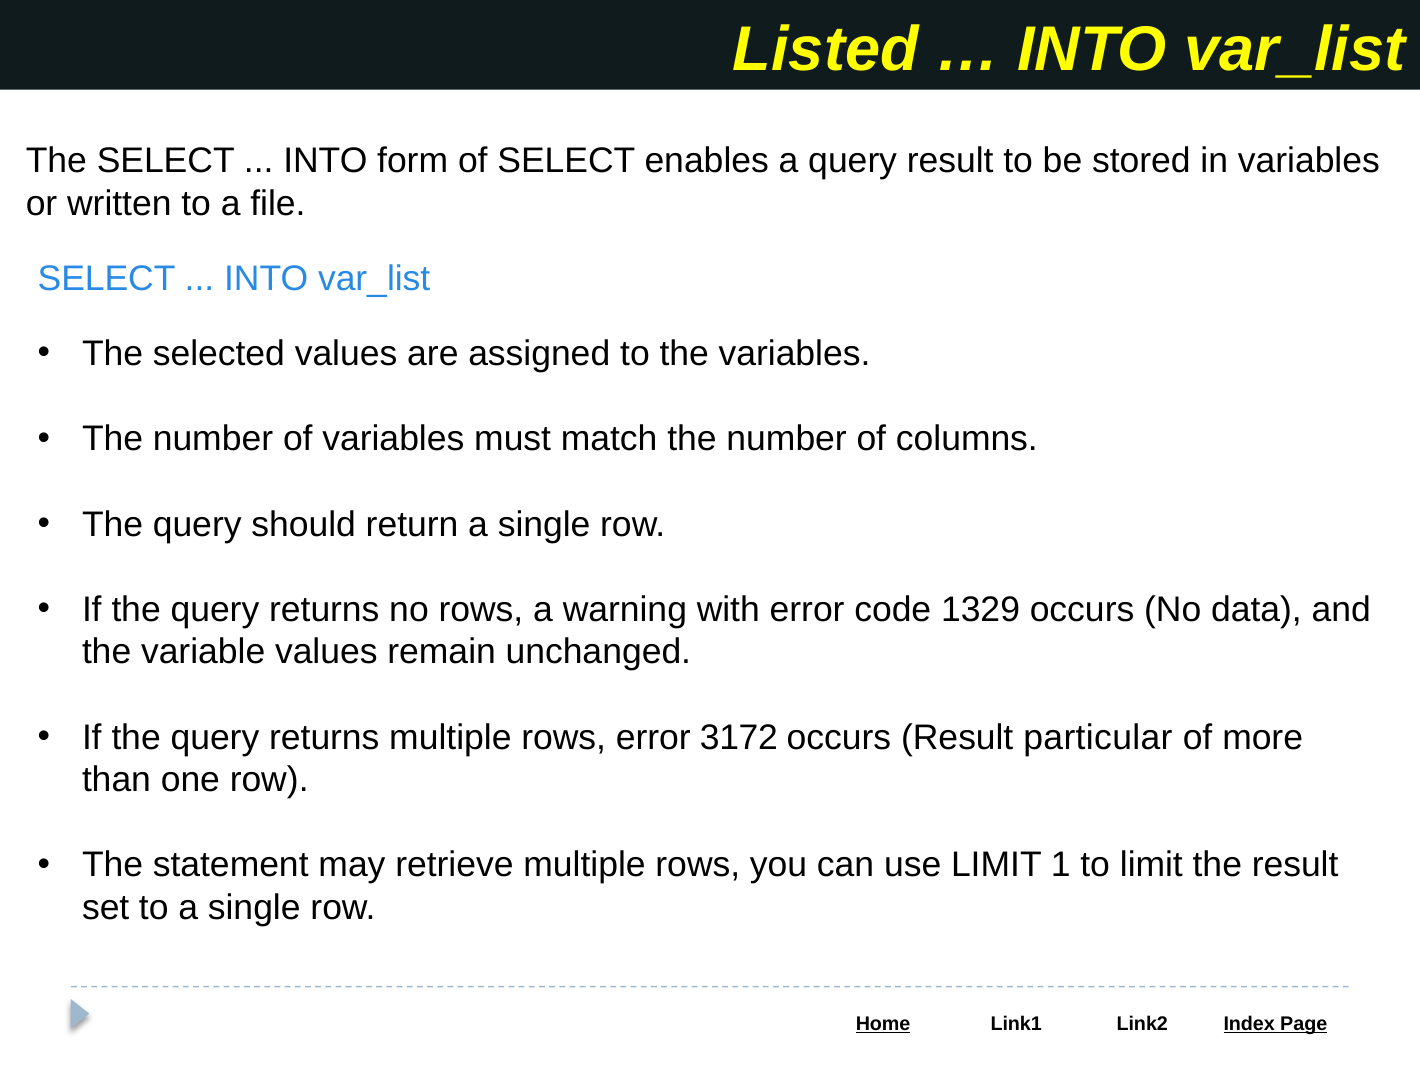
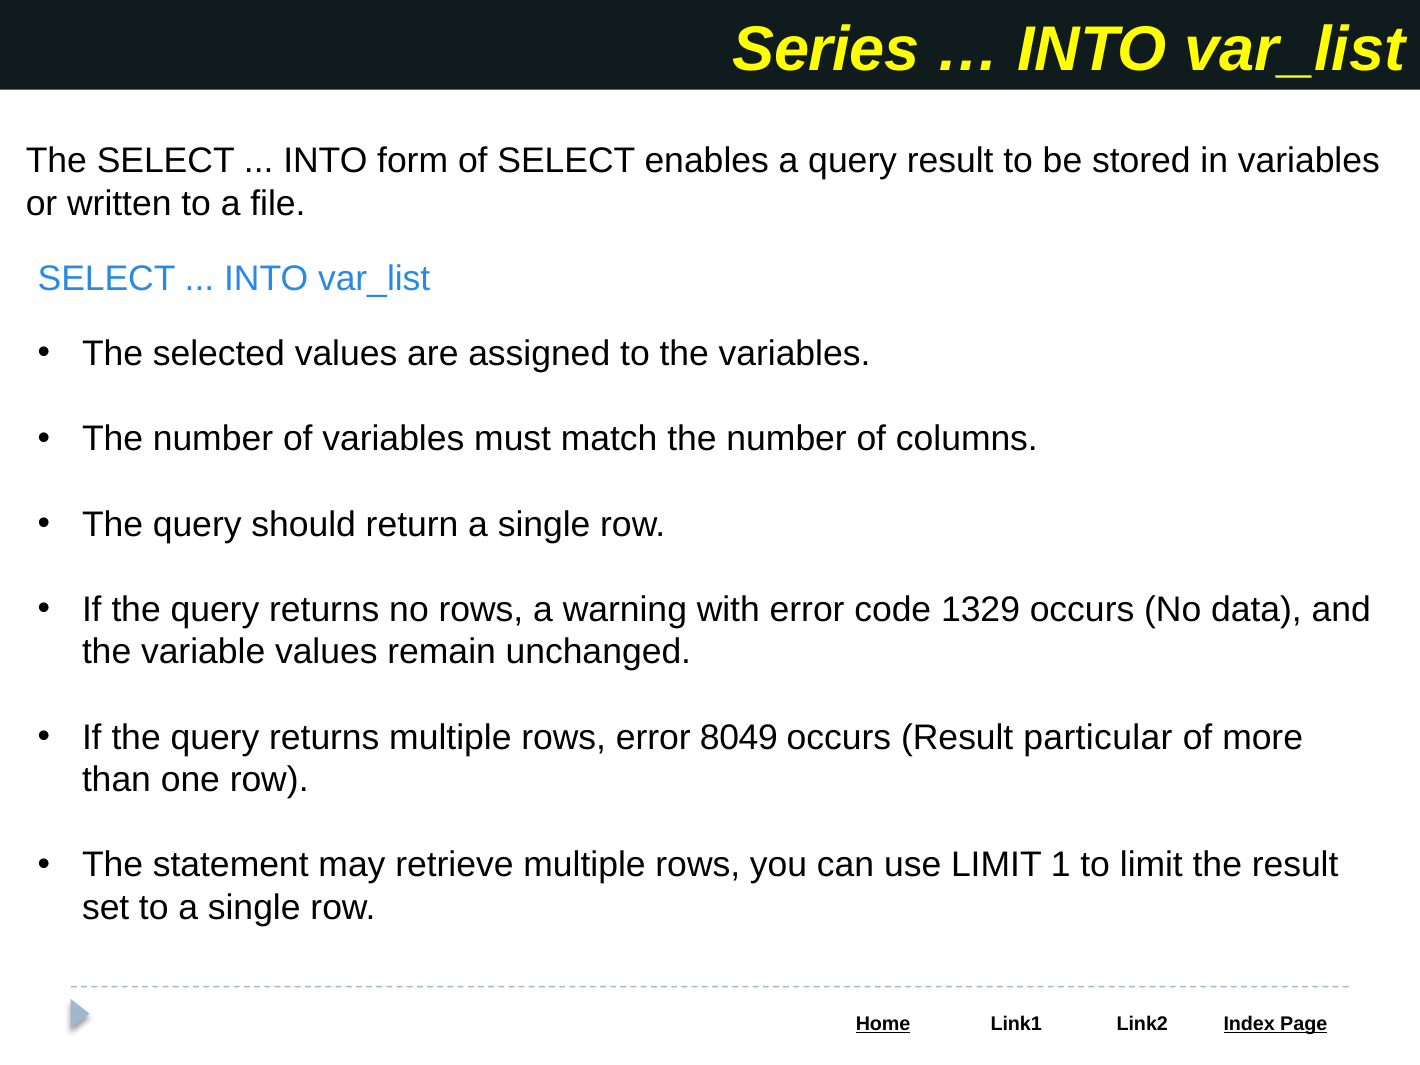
Listed: Listed -> Series
3172: 3172 -> 8049
